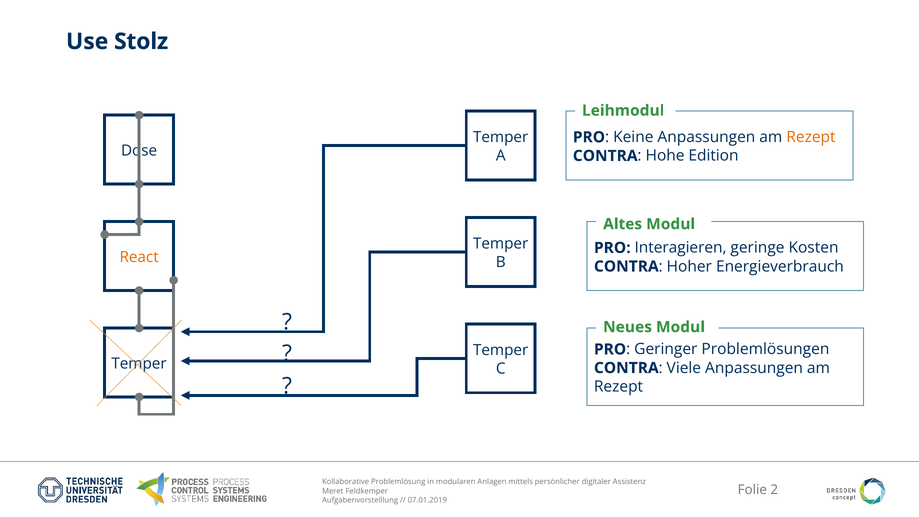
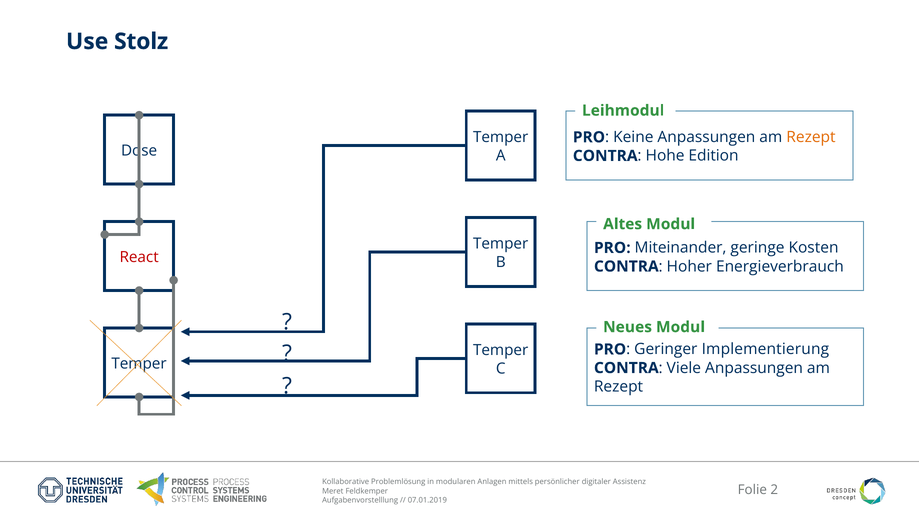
Interagieren: Interagieren -> Miteinander
React colour: orange -> red
Problemlösungen: Problemlösungen -> Implementierung
